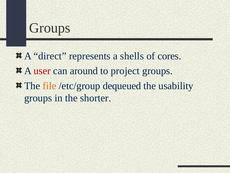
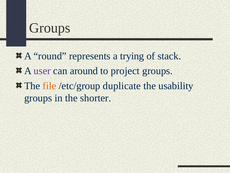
direct: direct -> round
shells: shells -> trying
cores: cores -> stack
user colour: red -> purple
dequeued: dequeued -> duplicate
